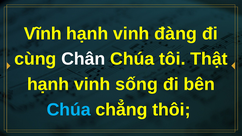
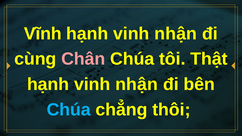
đàng at (176, 34): đàng -> nhận
Chân colour: white -> pink
sống at (137, 84): sống -> nhận
